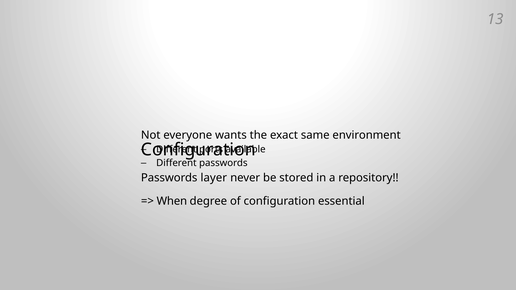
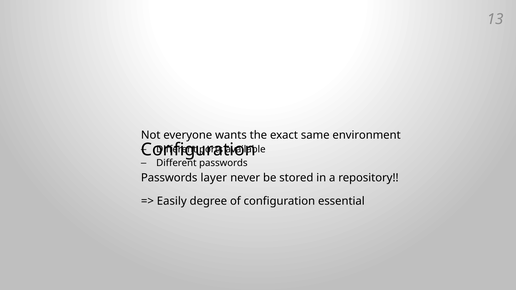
When: When -> Easily
